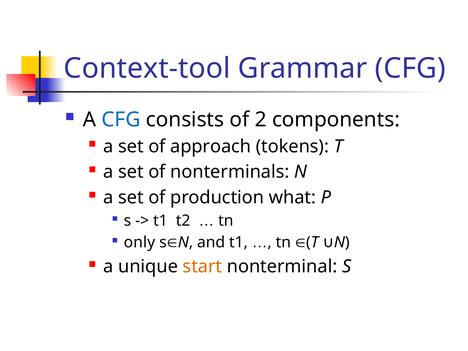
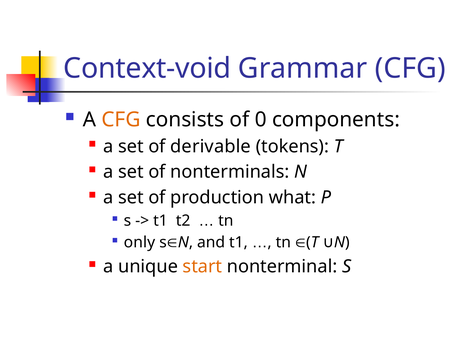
Context-tool: Context-tool -> Context-void
CFG at (121, 120) colour: blue -> orange
2: 2 -> 0
approach: approach -> derivable
